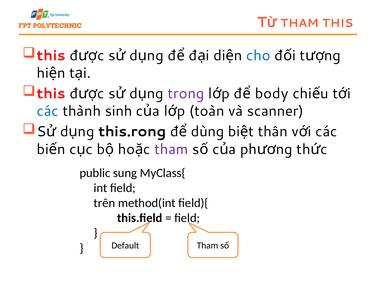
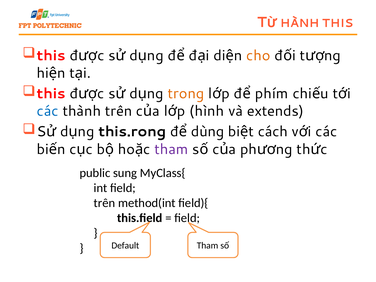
THAM at (300, 23): THAM -> HÀNH
cho colour: blue -> orange
trong colour: purple -> orange
body: body -> phím
thành sinh: sinh -> trên
toàn: toàn -> hình
scanner: scanner -> extends
thân: thân -> cách
